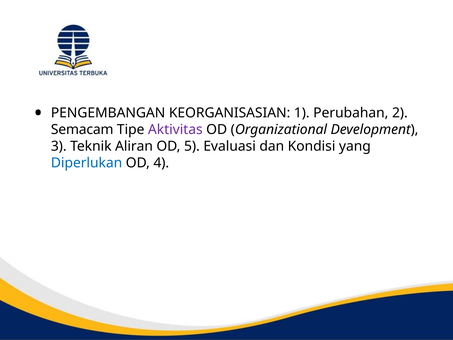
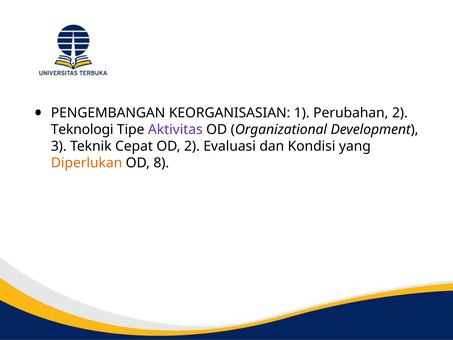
Semacam: Semacam -> Teknologi
Aliran: Aliran -> Cepat
OD 5: 5 -> 2
Diperlukan colour: blue -> orange
4: 4 -> 8
